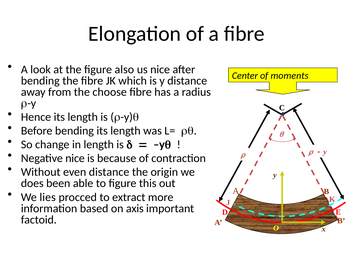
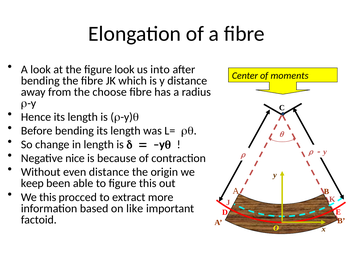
figure also: also -> look
us nice: nice -> into
does: does -> keep
We lies: lies -> this
axis: axis -> like
